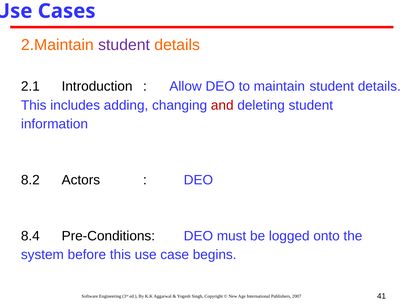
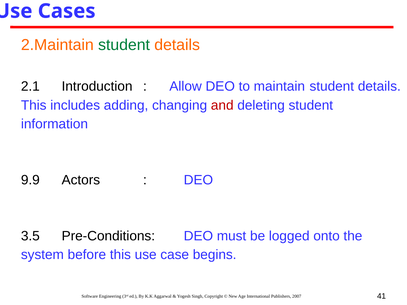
student at (124, 45) colour: purple -> green
8.2: 8.2 -> 9.9
8.4: 8.4 -> 3.5
